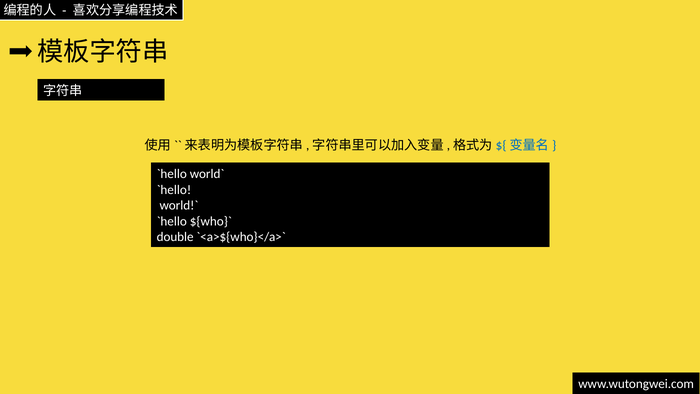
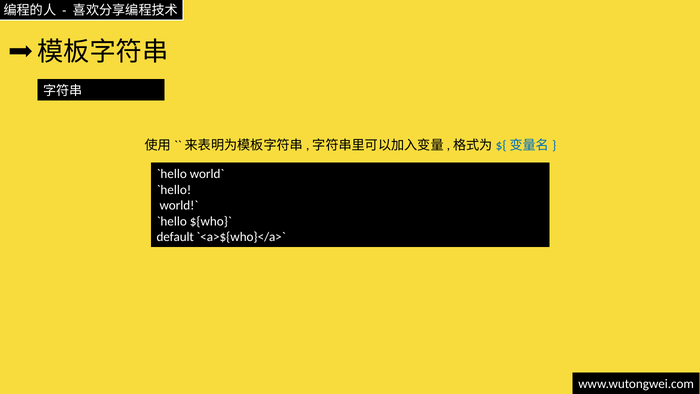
double: double -> default
